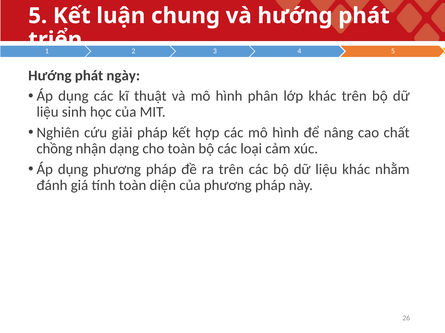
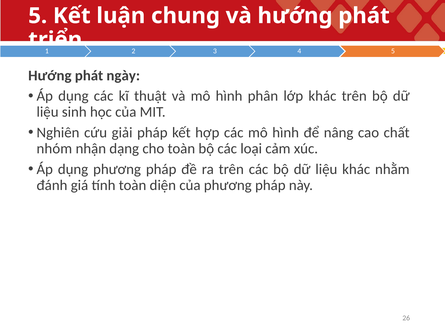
chồng: chồng -> nhóm
